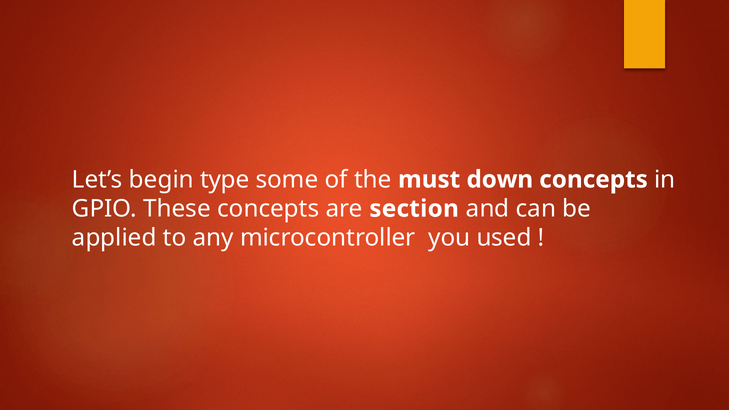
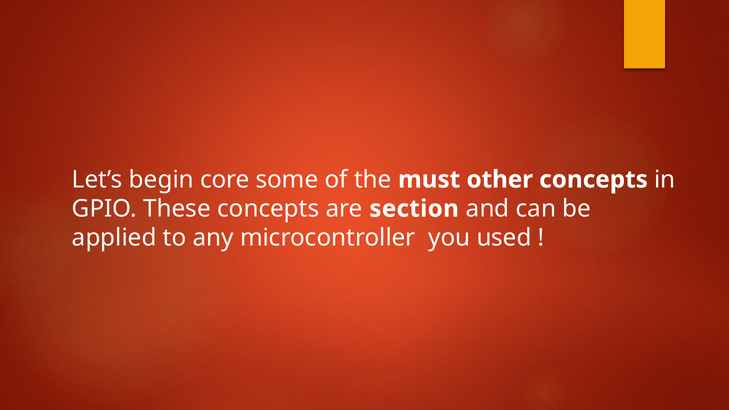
type: type -> core
down: down -> other
